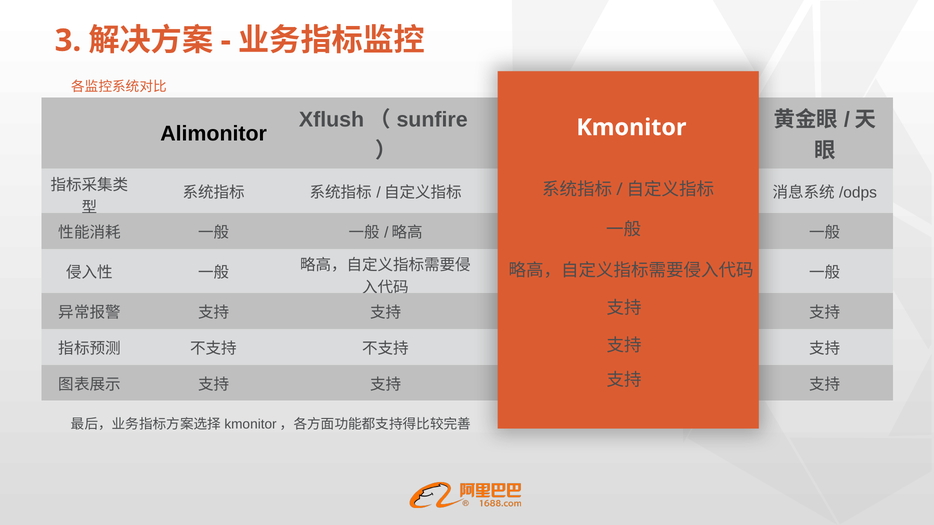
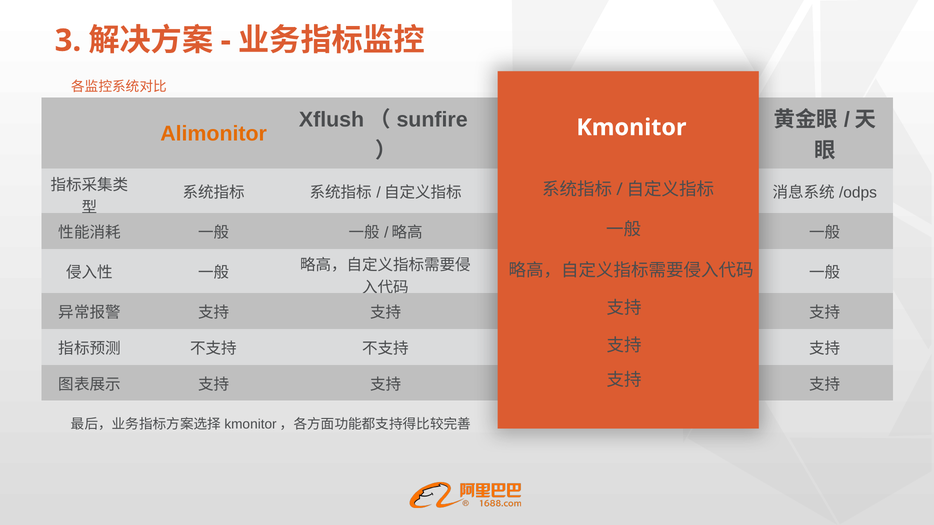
Alimonitor colour: black -> orange
